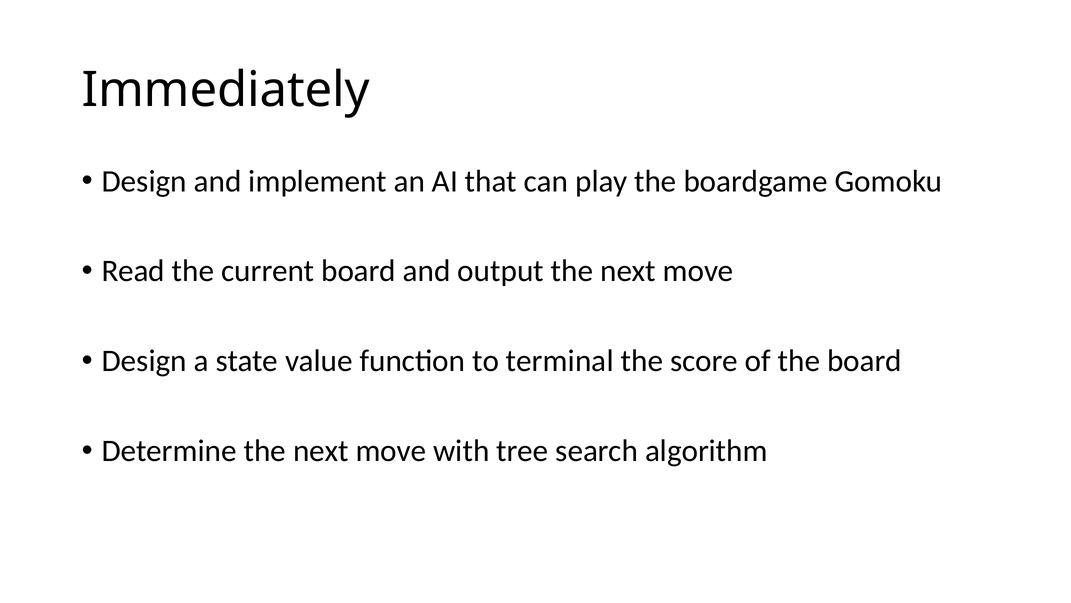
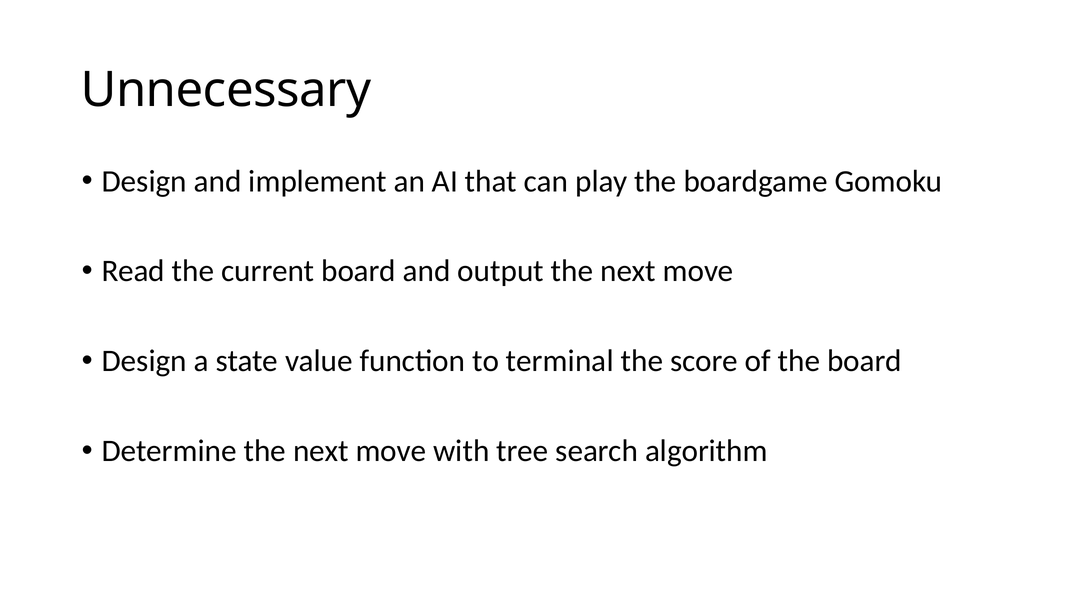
Immediately: Immediately -> Unnecessary
